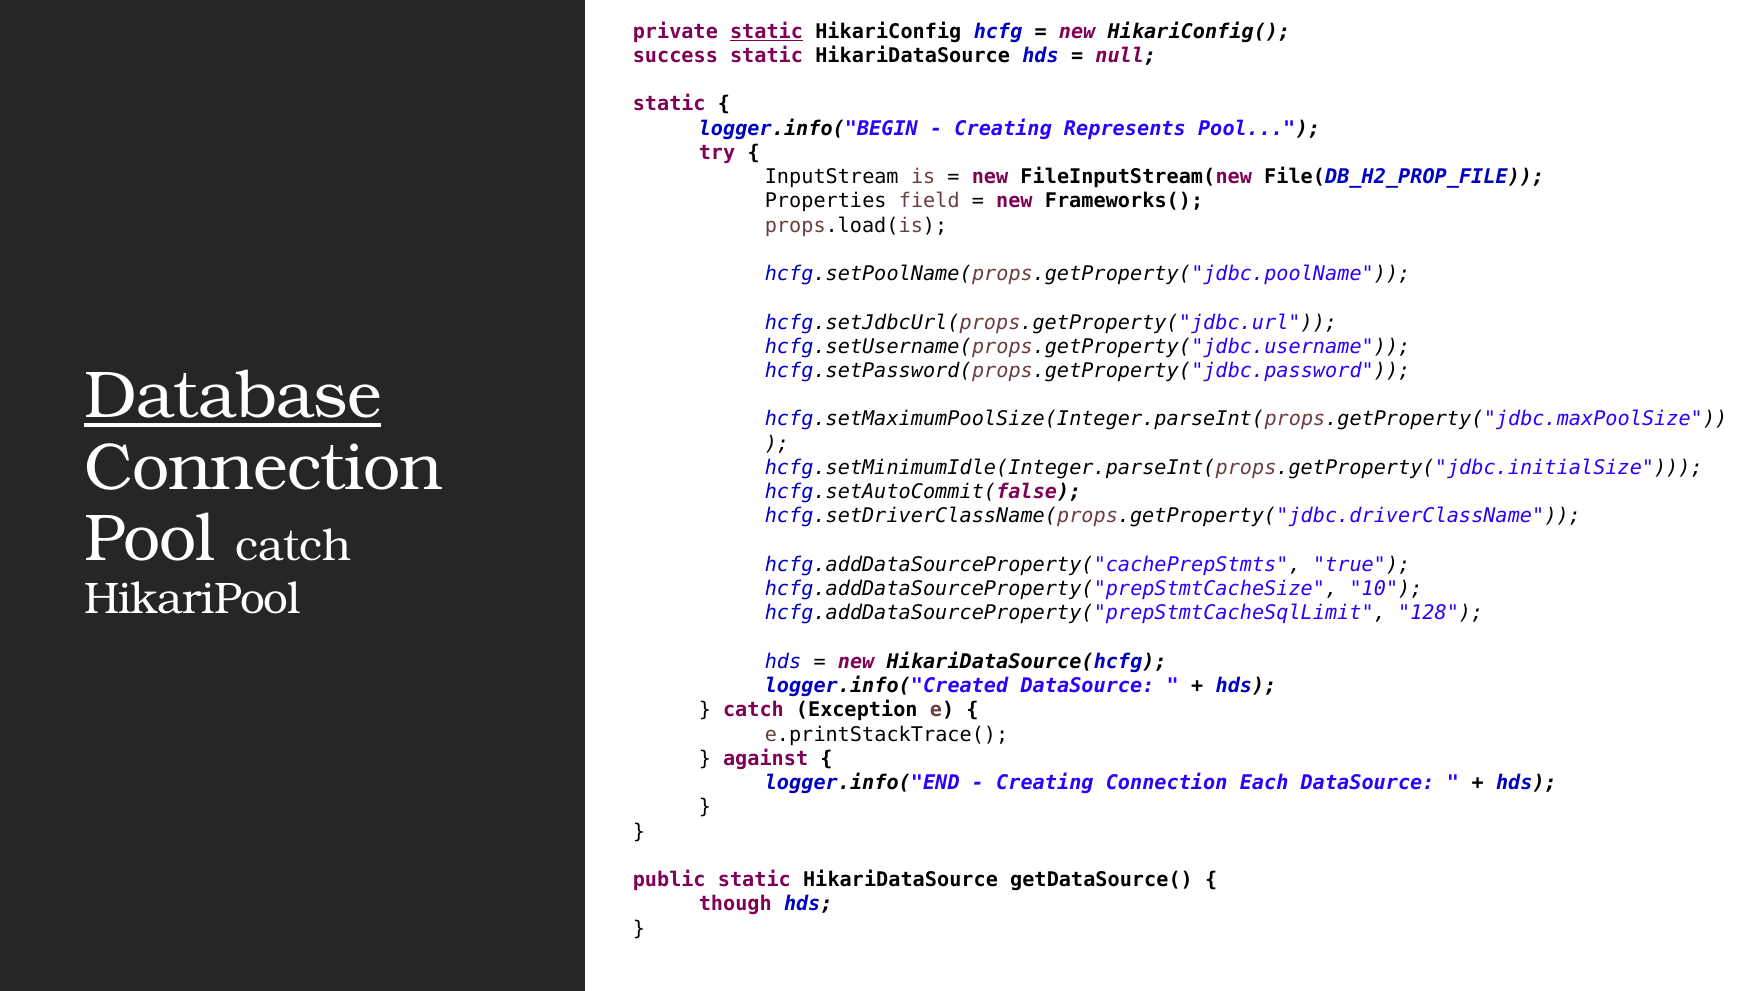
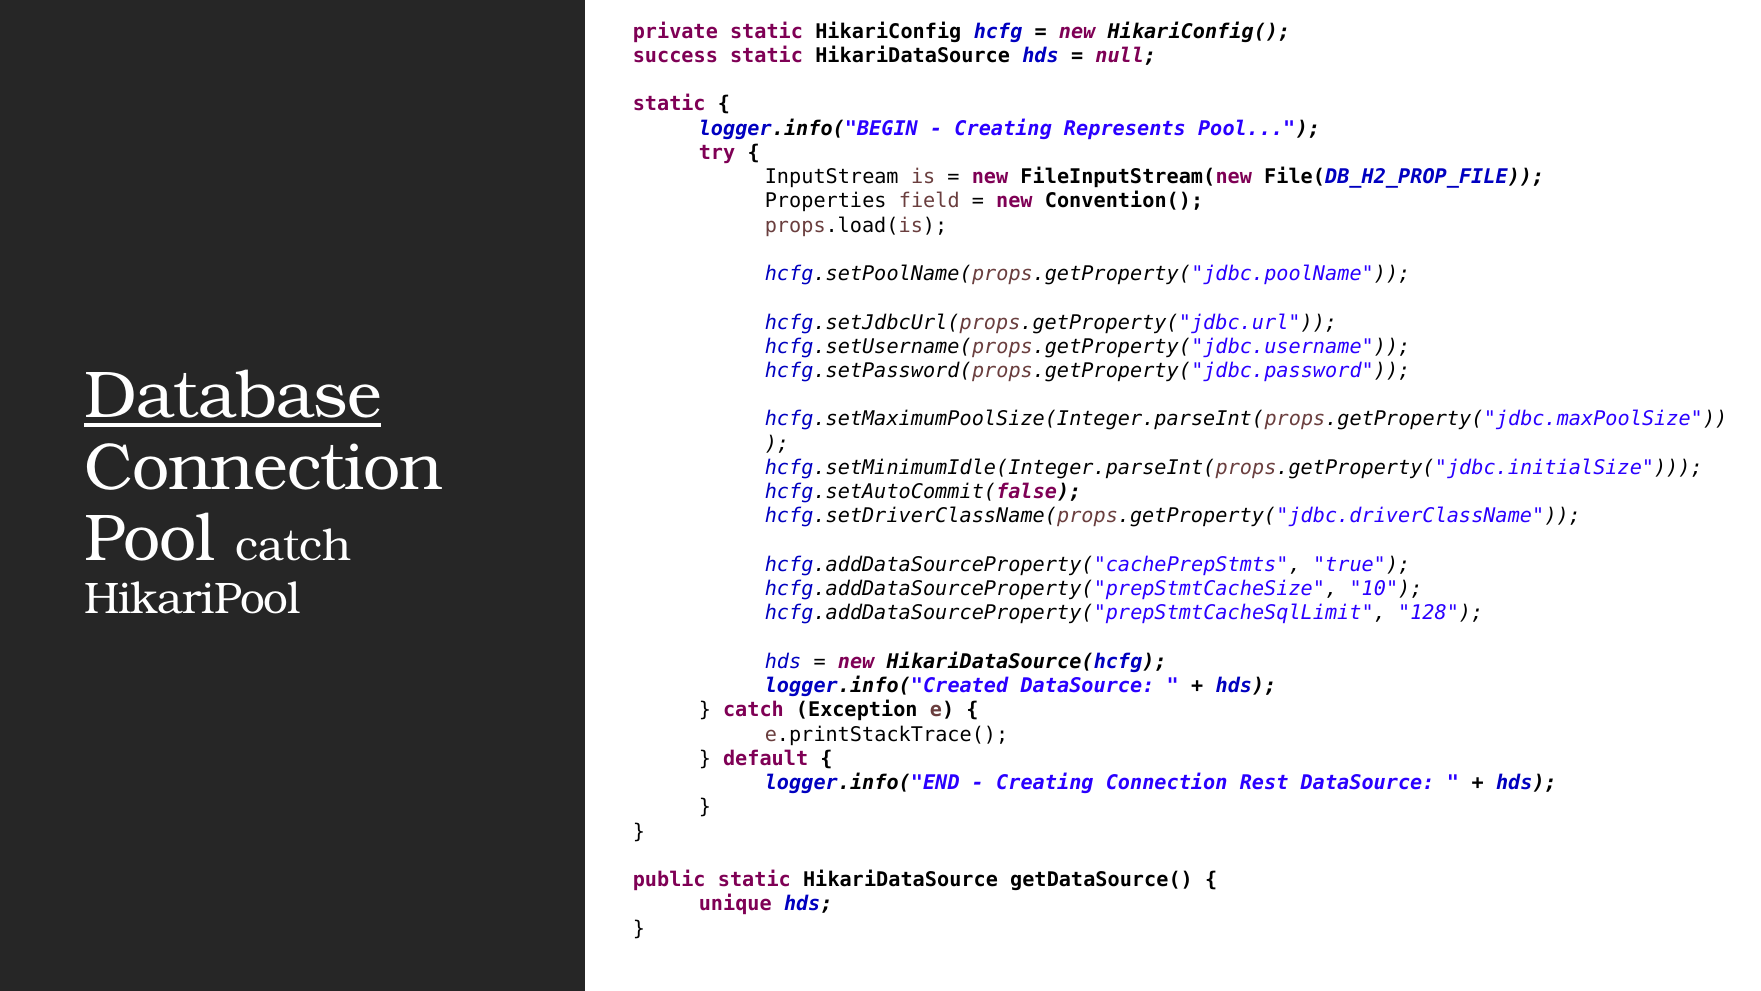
static at (767, 31) underline: present -> none
Frameworks(: Frameworks( -> Convention(
against: against -> default
Each: Each -> Rest
though: though -> unique
